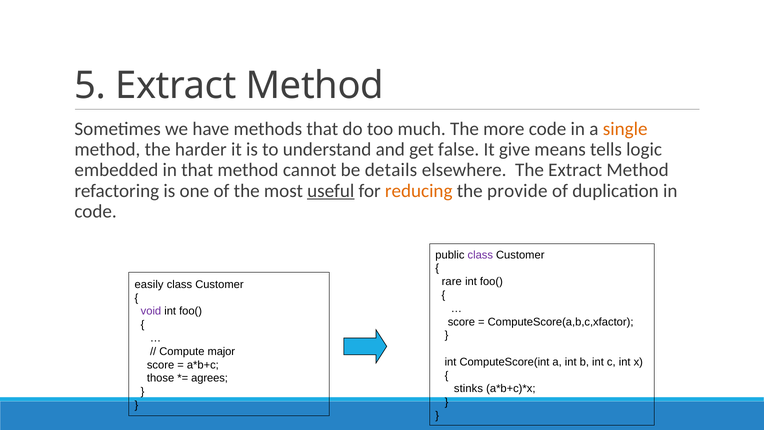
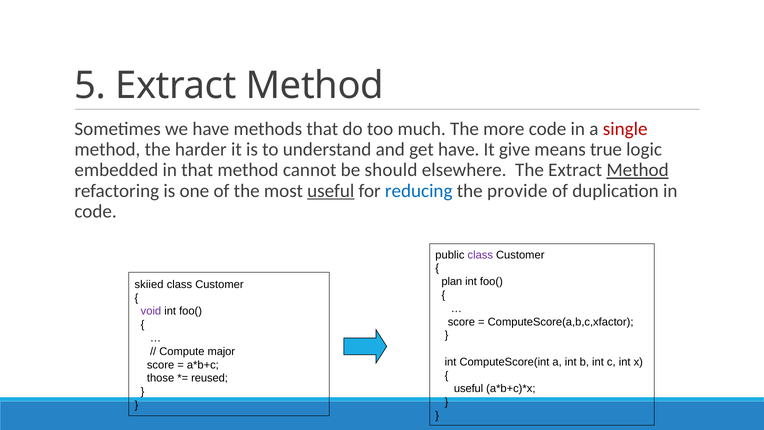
single colour: orange -> red
get false: false -> have
tells: tells -> true
details: details -> should
Method at (638, 170) underline: none -> present
reducing colour: orange -> blue
rare: rare -> plan
easily: easily -> skiied
agrees: agrees -> reused
stinks at (468, 389): stinks -> useful
